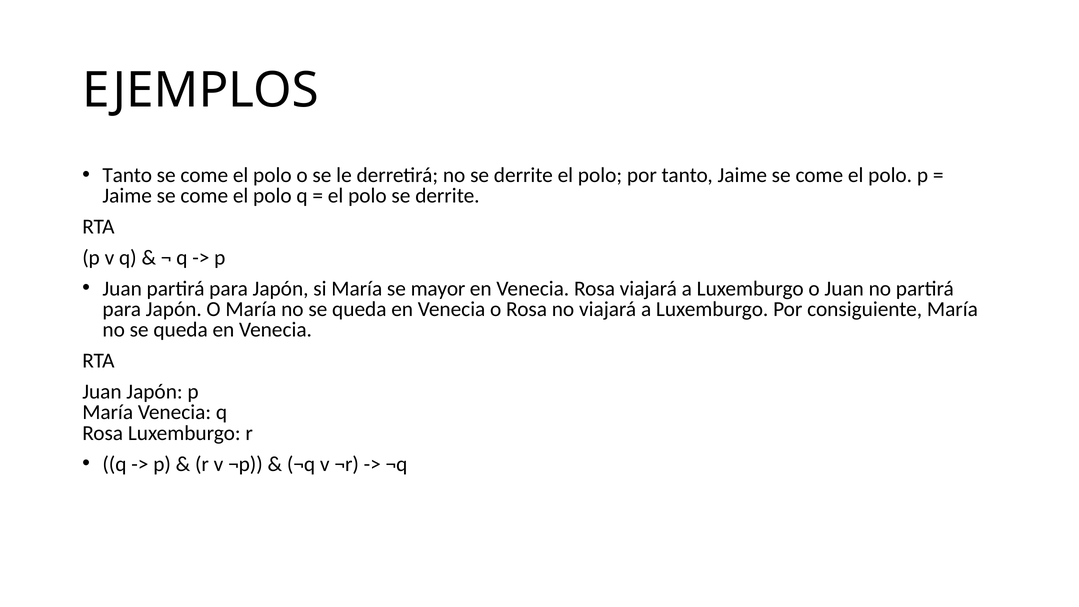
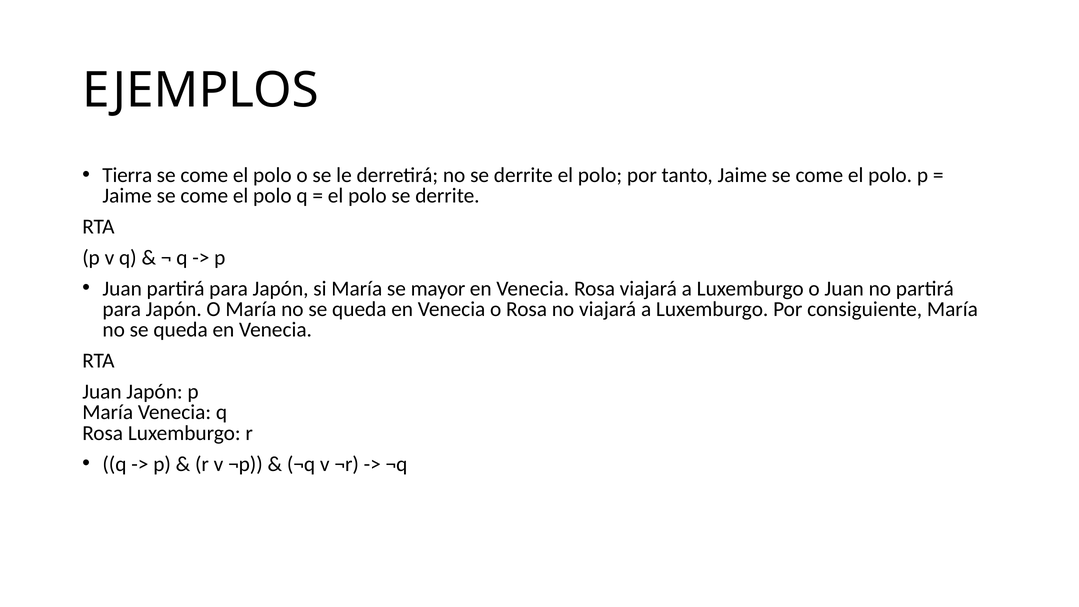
Tanto at (127, 175): Tanto -> Tierra
